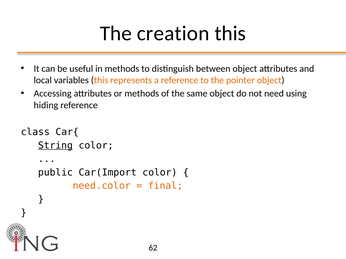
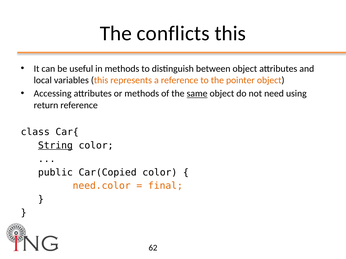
creation: creation -> conflicts
same underline: none -> present
hiding: hiding -> return
Car(Import: Car(Import -> Car(Copied
